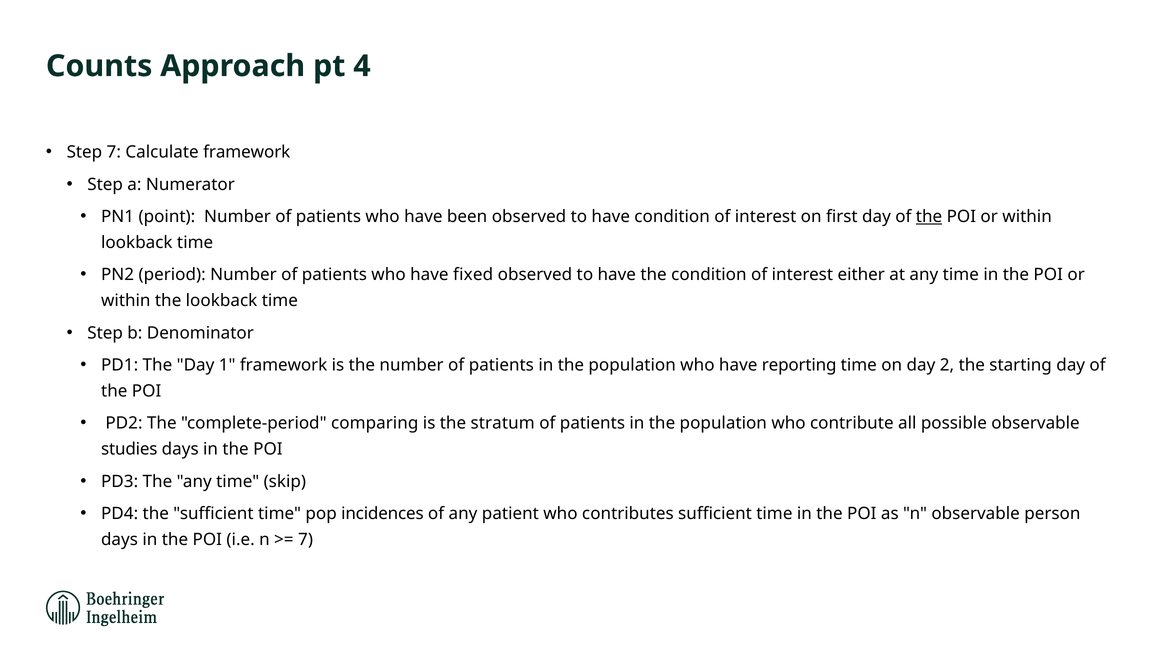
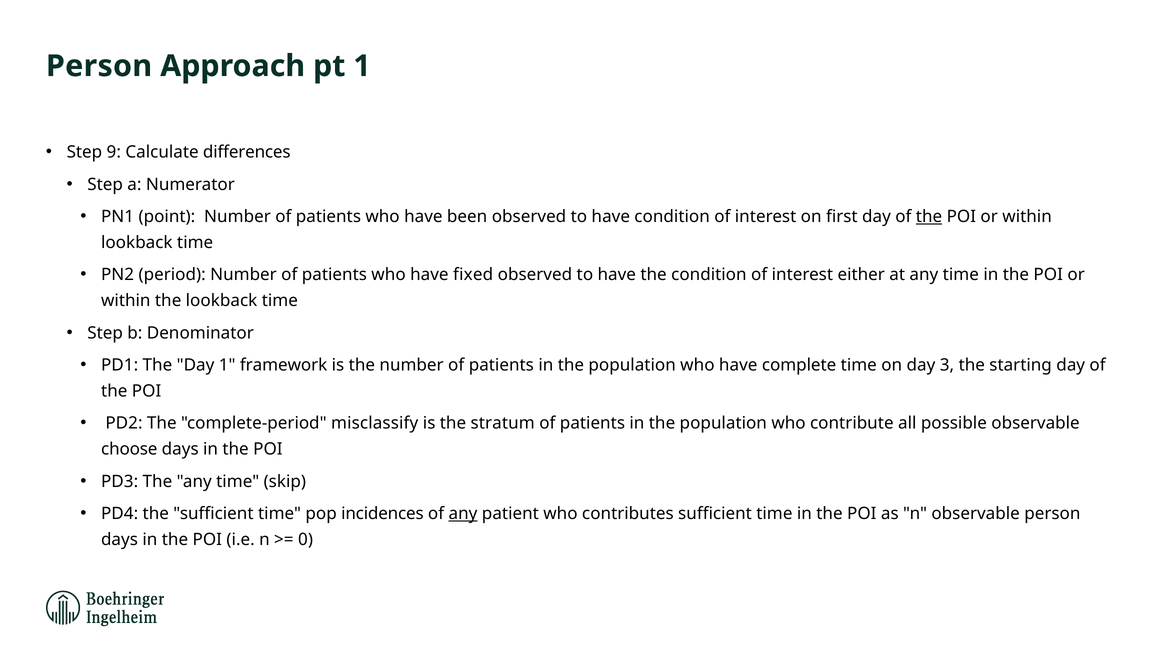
Counts at (99, 66): Counts -> Person
pt 4: 4 -> 1
Step 7: 7 -> 9
Calculate framework: framework -> differences
reporting: reporting -> complete
2: 2 -> 3
comparing: comparing -> misclassify
studies: studies -> choose
any at (463, 514) underline: none -> present
7 at (306, 539): 7 -> 0
